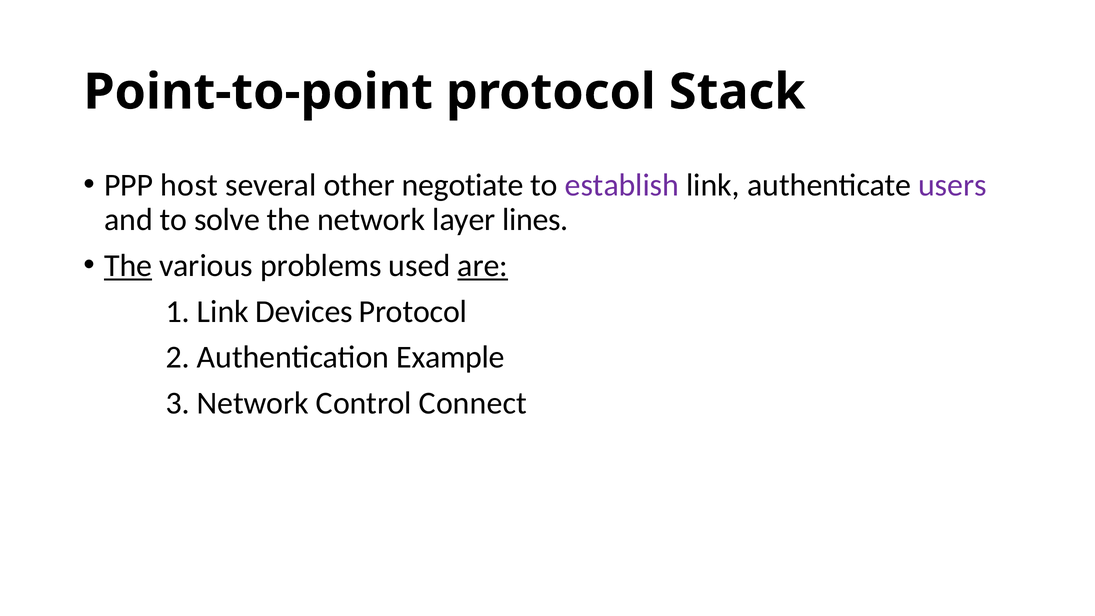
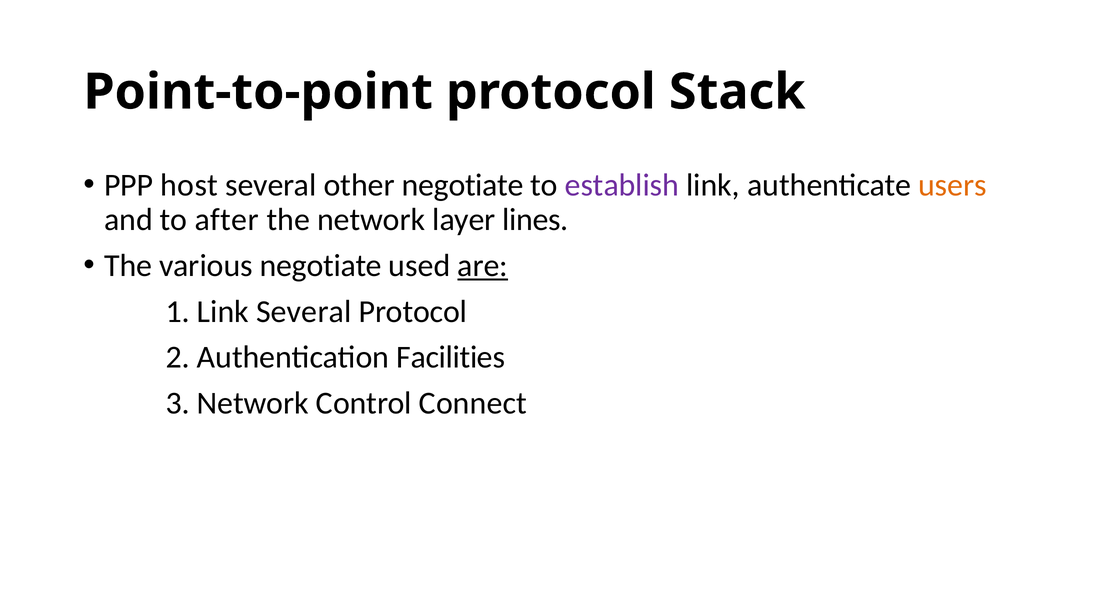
users colour: purple -> orange
solve: solve -> after
The at (128, 266) underline: present -> none
various problems: problems -> negotiate
Link Devices: Devices -> Several
Example: Example -> Facilities
